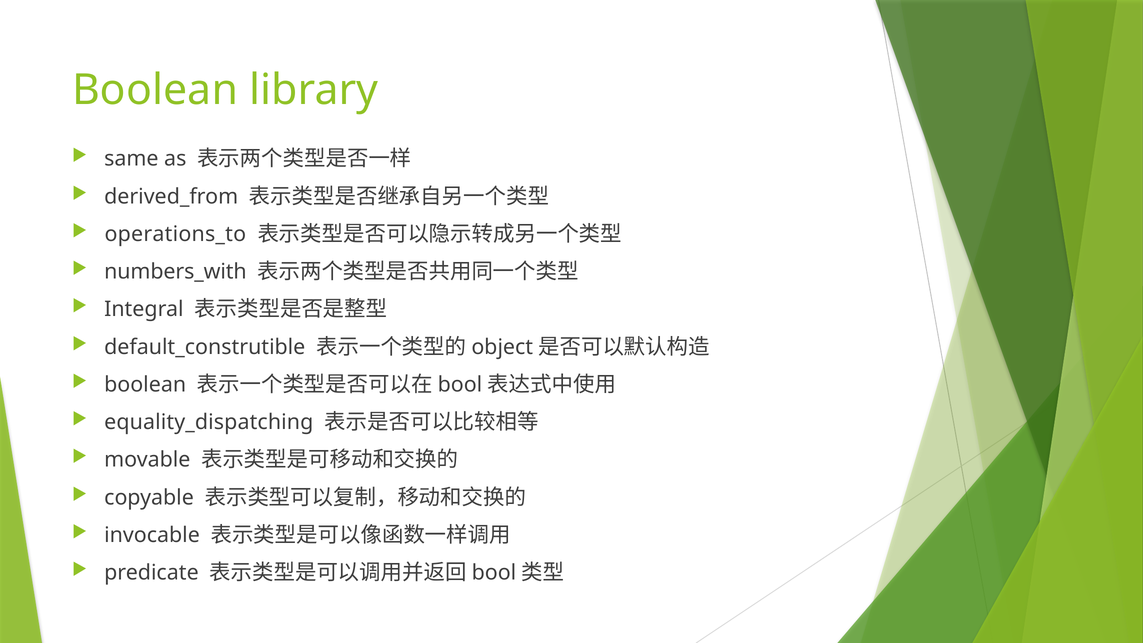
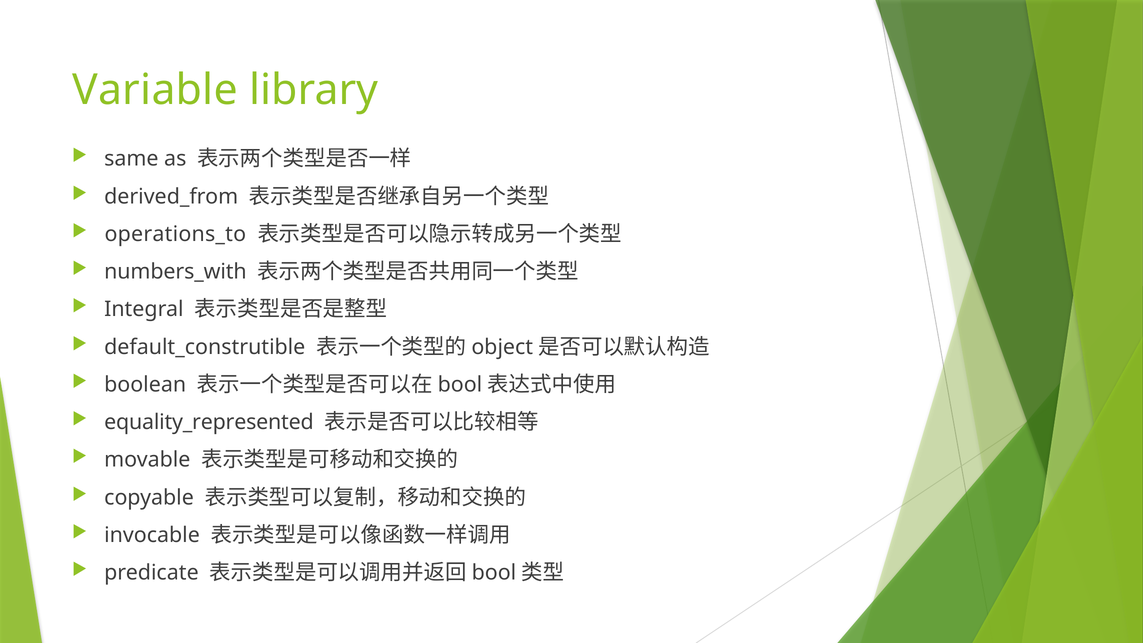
Boolean at (155, 90): Boolean -> Variable
equality_dispatching: equality_dispatching -> equality_represented
